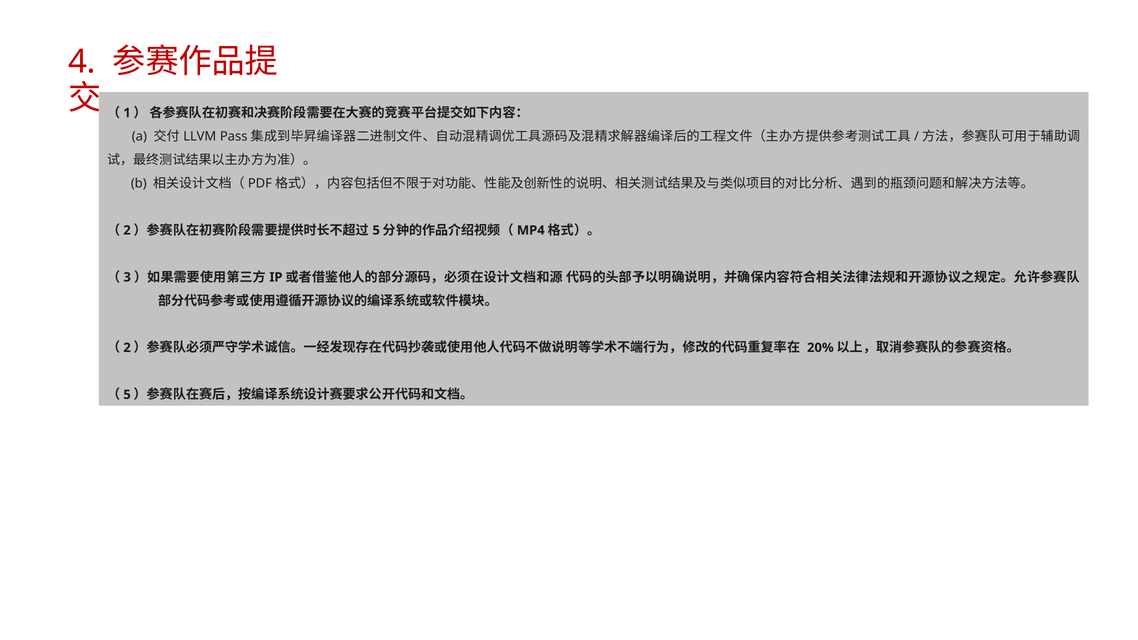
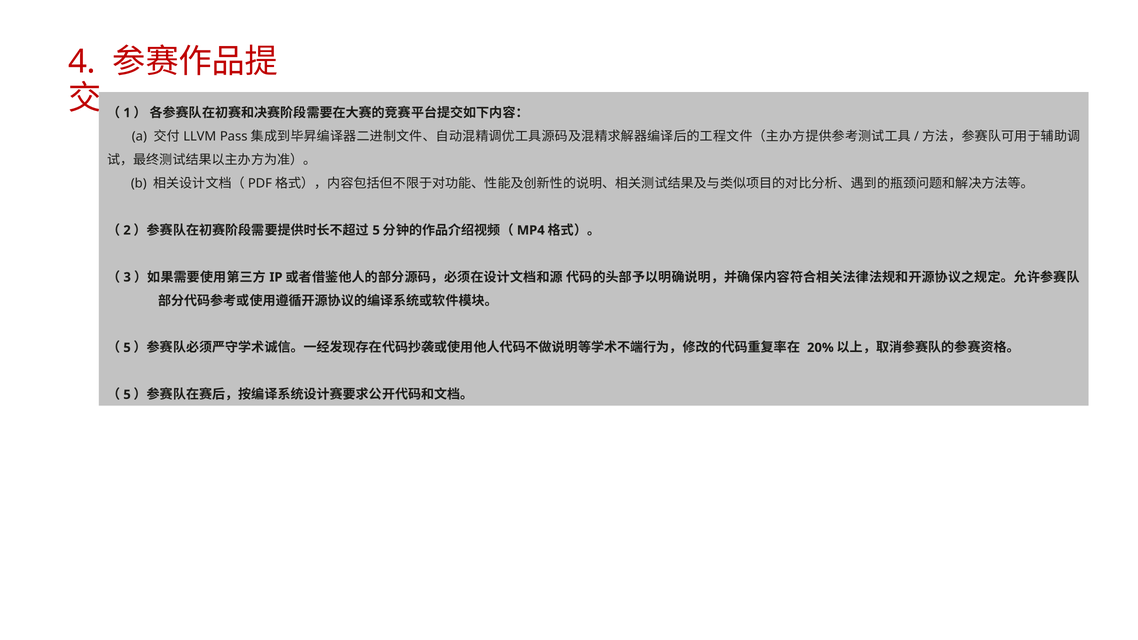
2 at (127, 348): 2 -> 5
